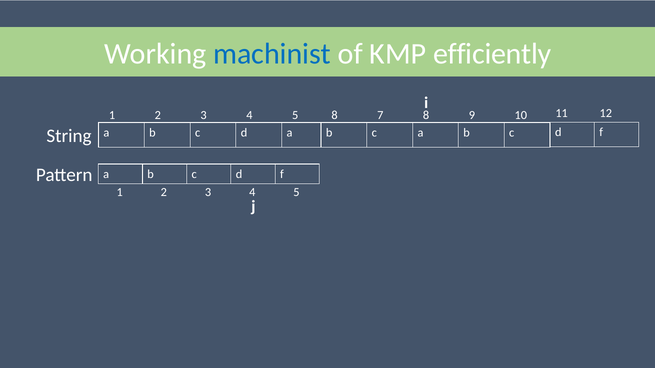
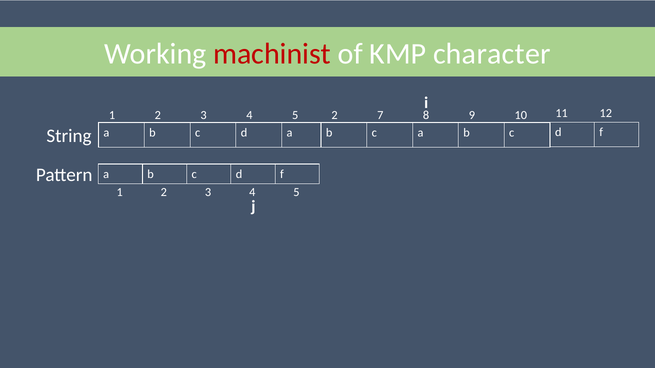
machinist colour: blue -> red
efficiently: efficiently -> character
5 8: 8 -> 2
